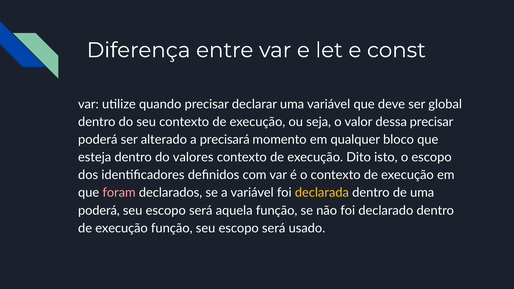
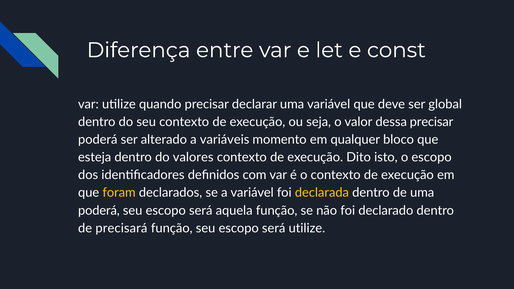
precisará: precisará -> variáveis
foram colour: pink -> yellow
execução at (122, 228): execução -> precisará
será usado: usado -> utilize
